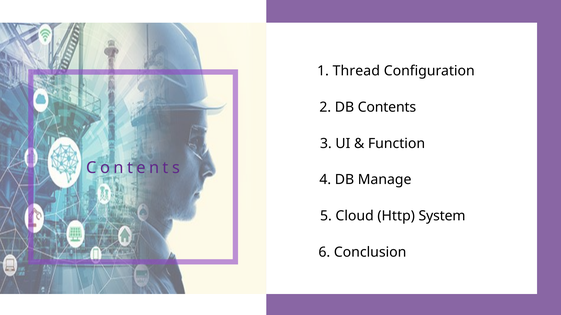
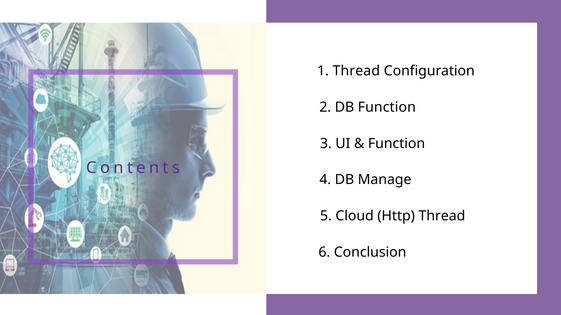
DB Contents: Contents -> Function
Http System: System -> Thread
